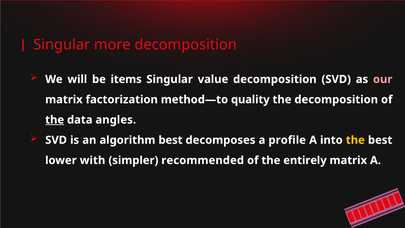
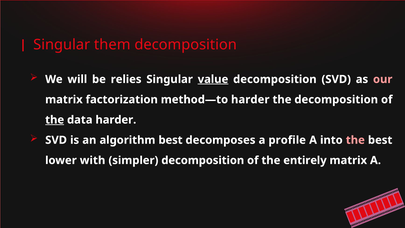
more: more -> them
items: items -> relies
value underline: none -> present
method—to quality: quality -> harder
data angles: angles -> harder
the at (355, 140) colour: yellow -> pink
simpler recommended: recommended -> decomposition
